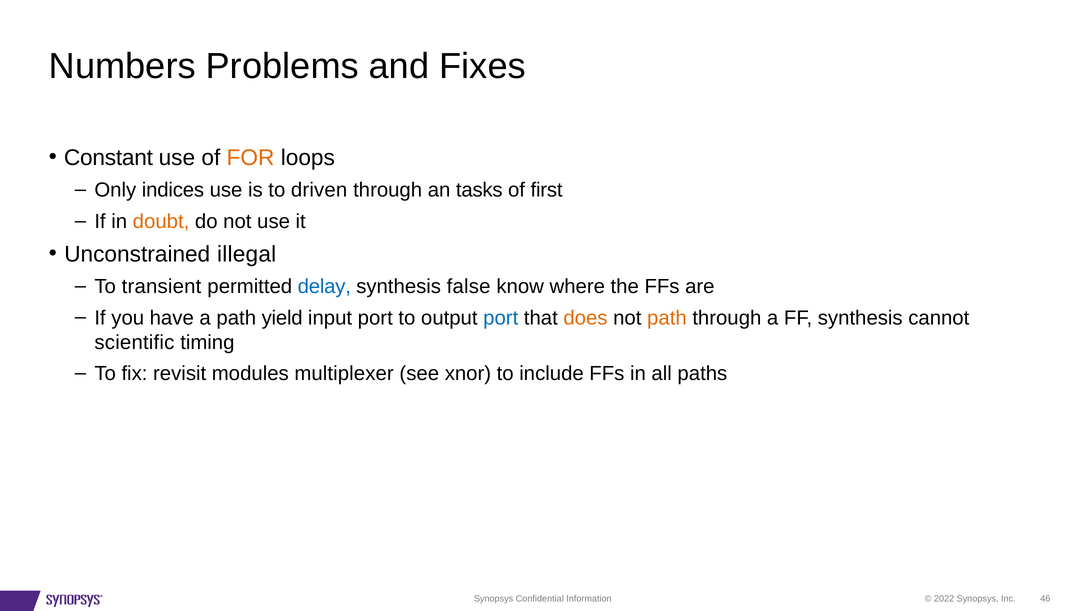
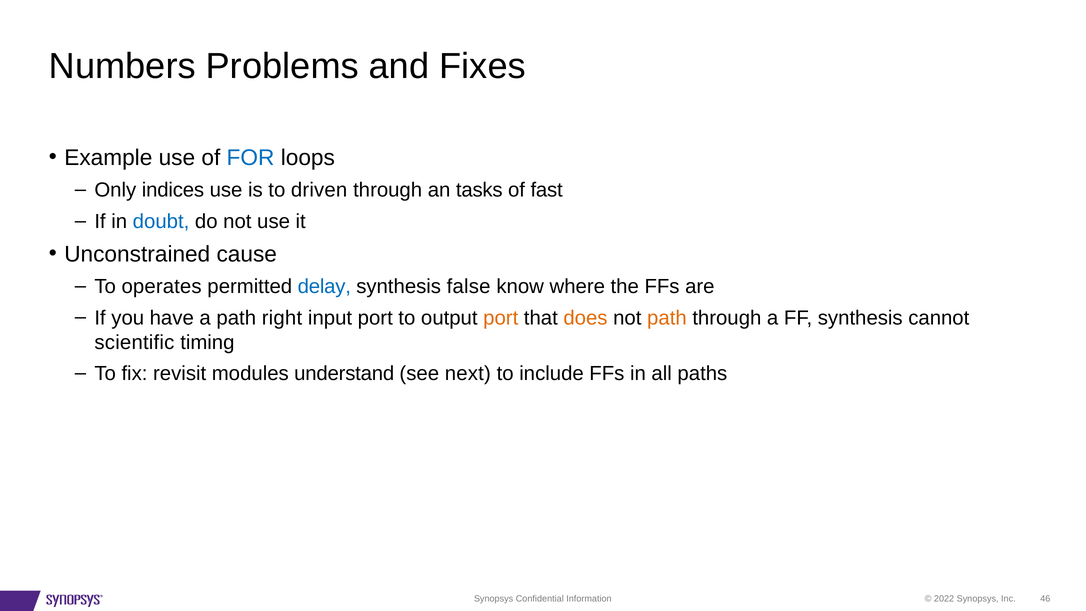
Constant: Constant -> Example
FOR colour: orange -> blue
first: first -> fast
doubt colour: orange -> blue
illegal: illegal -> cause
transient: transient -> operates
yield: yield -> right
port at (501, 318) colour: blue -> orange
multiplexer: multiplexer -> understand
xnor: xnor -> next
